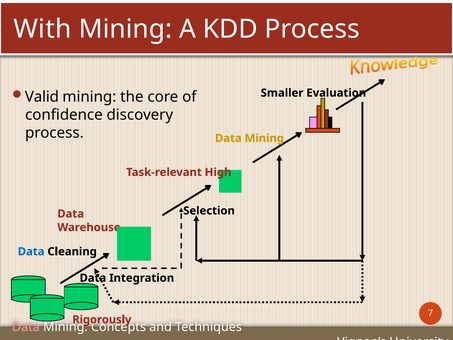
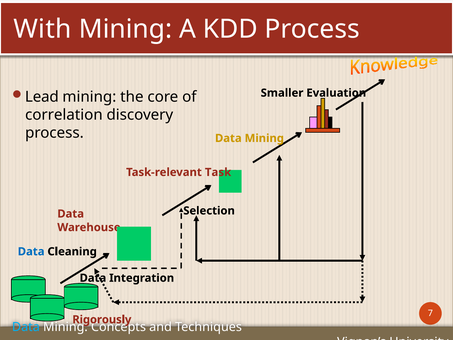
Valid: Valid -> Lead
confidence: confidence -> correlation
High: High -> Task
Data at (26, 327) colour: pink -> light blue
